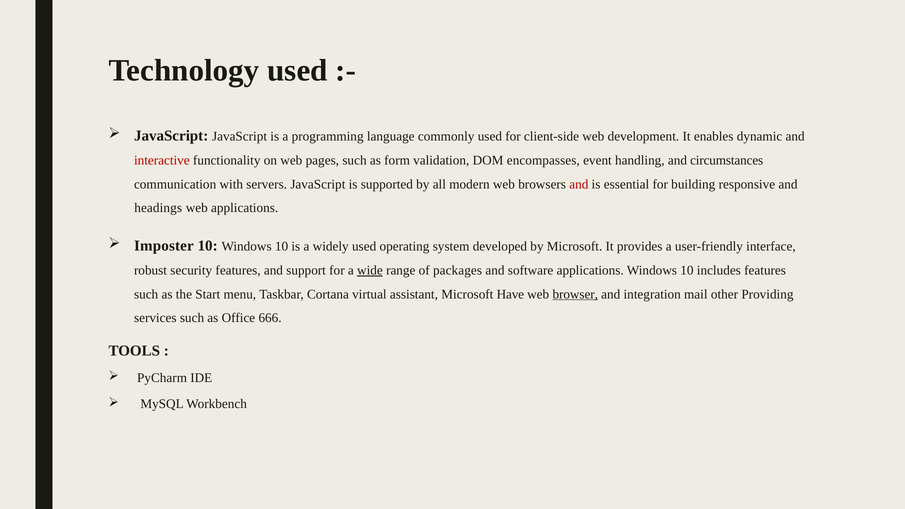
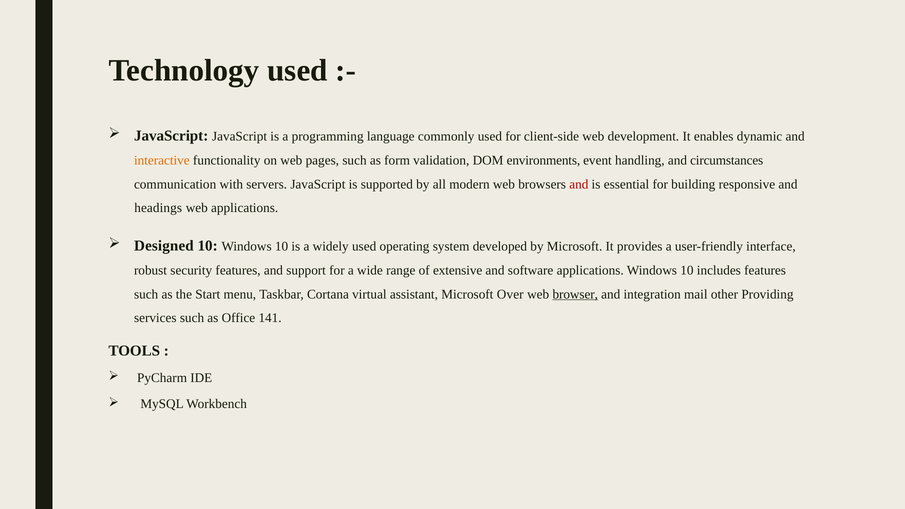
interactive colour: red -> orange
encompasses: encompasses -> environments
Imposter: Imposter -> Designed
wide underline: present -> none
packages: packages -> extensive
Have: Have -> Over
666: 666 -> 141
